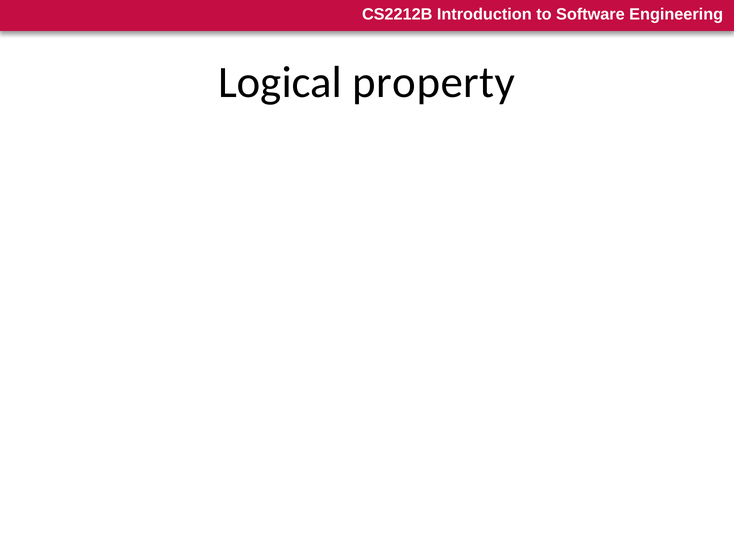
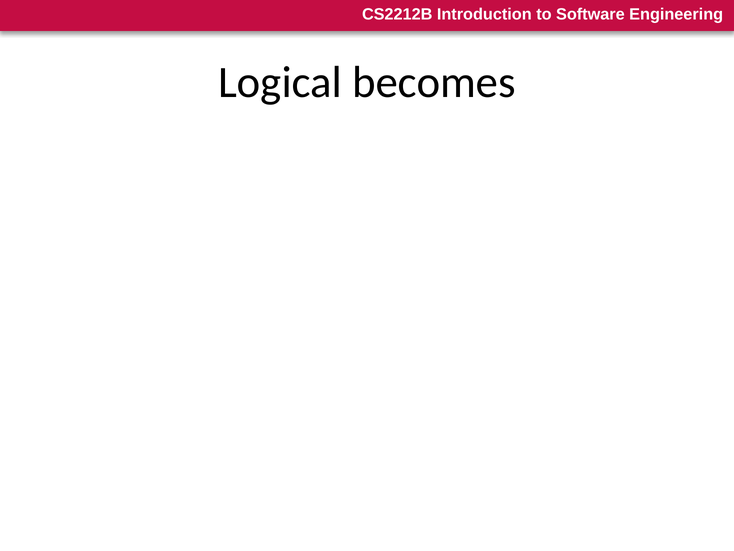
property: property -> becomes
